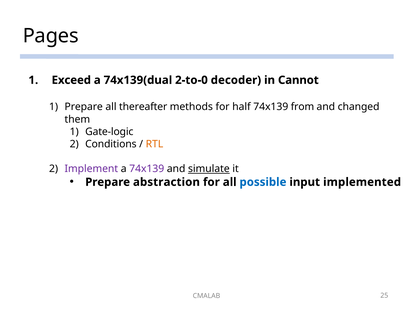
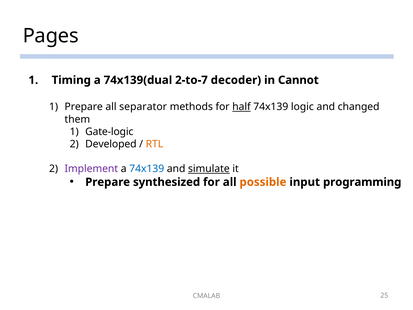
Exceed: Exceed -> Timing
2-to-0: 2-to-0 -> 2-to-7
thereafter: thereafter -> separator
half underline: none -> present
from: from -> logic
Conditions: Conditions -> Developed
74x139 at (147, 169) colour: purple -> blue
abstraction: abstraction -> synthesized
possible colour: blue -> orange
implemented: implemented -> programming
